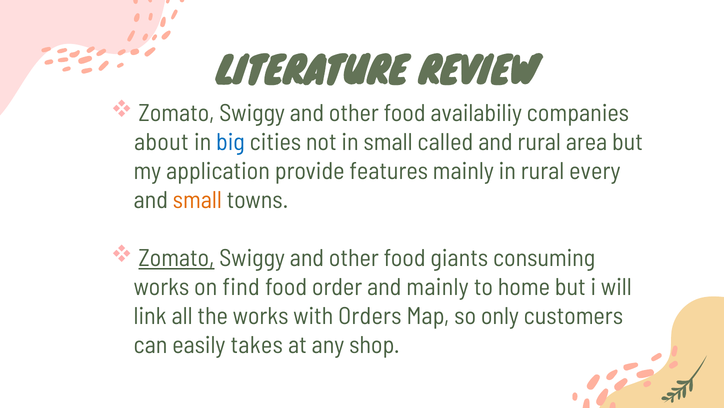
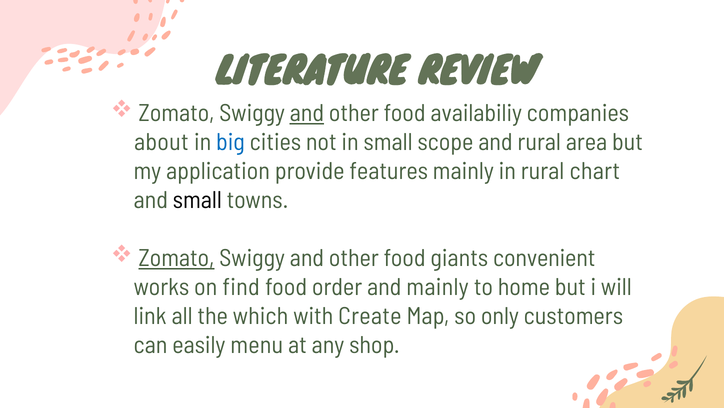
and at (307, 113) underline: none -> present
called: called -> scope
every: every -> chart
small at (197, 200) colour: orange -> black
consuming: consuming -> convenient
the works: works -> which
Orders: Orders -> Create
takes: takes -> menu
